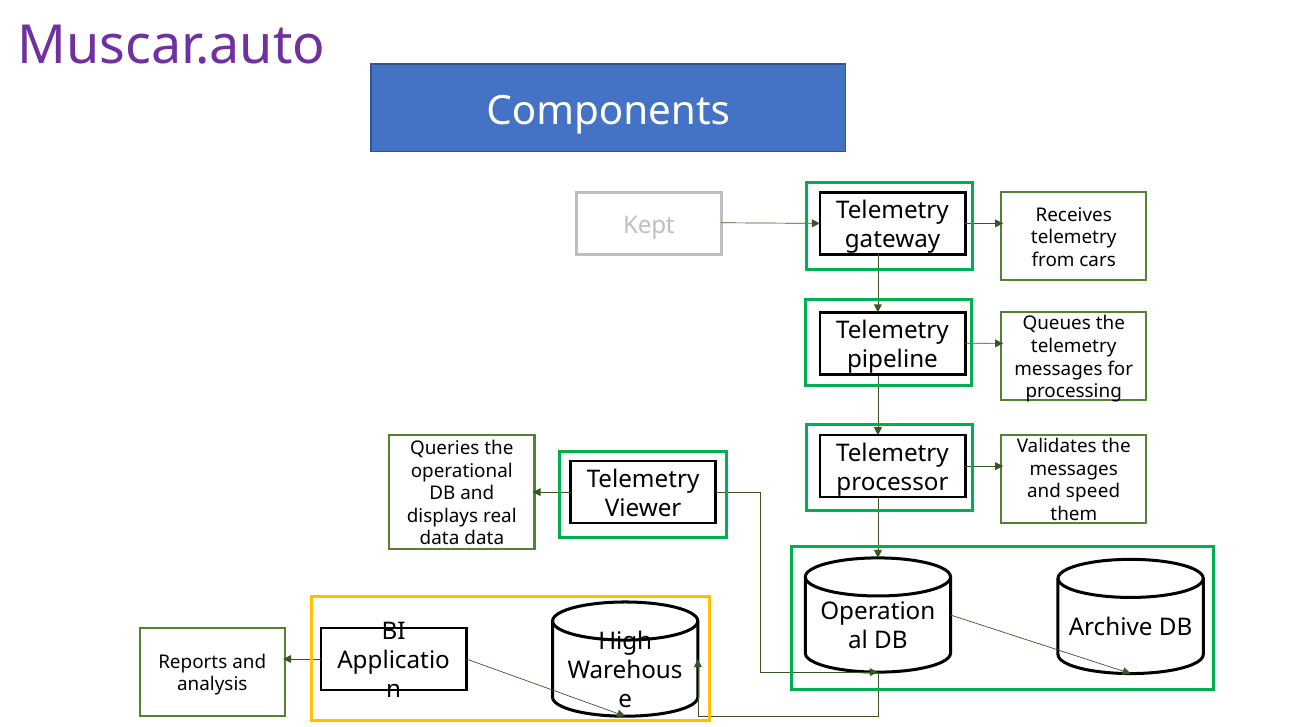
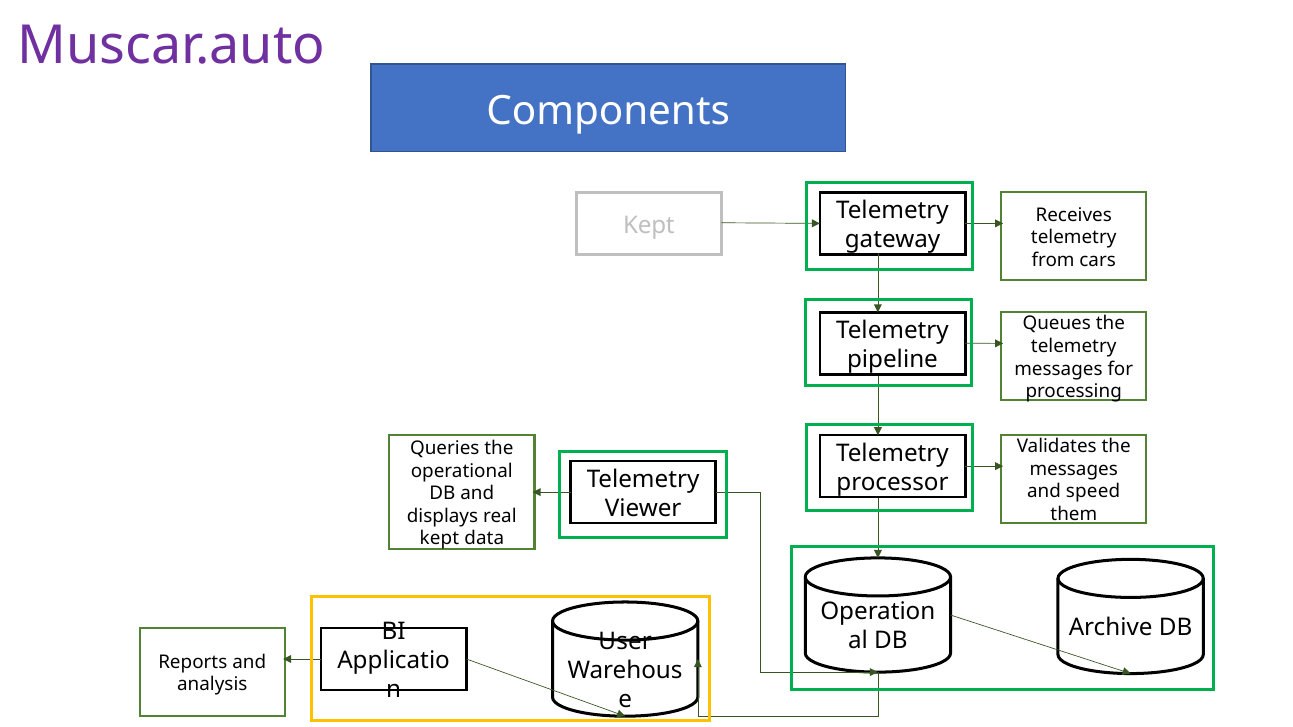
data at (439, 539): data -> kept
High: High -> User
